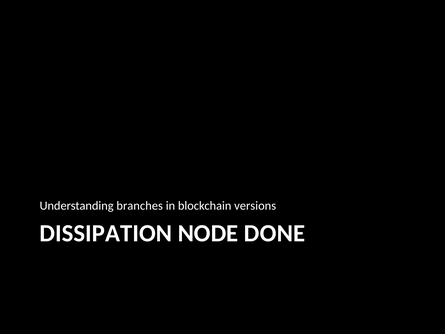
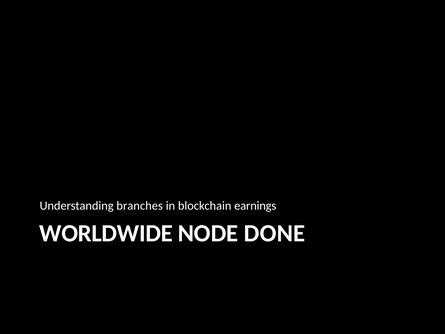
versions: versions -> earnings
DISSIPATION: DISSIPATION -> WORLDWIDE
